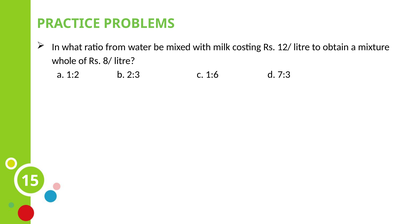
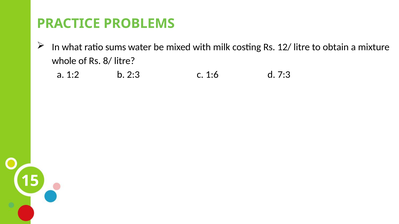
from: from -> sums
